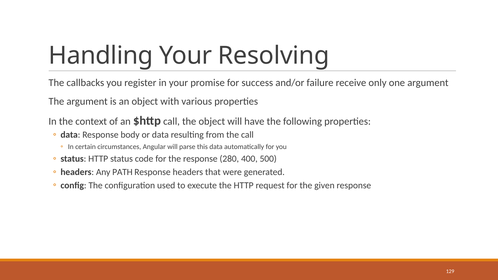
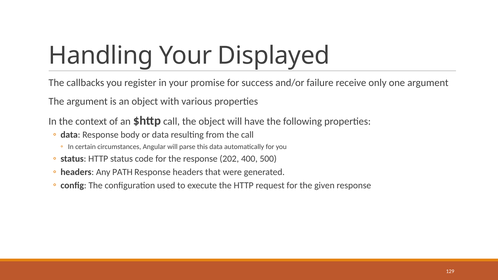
Resolving: Resolving -> Displayed
280: 280 -> 202
